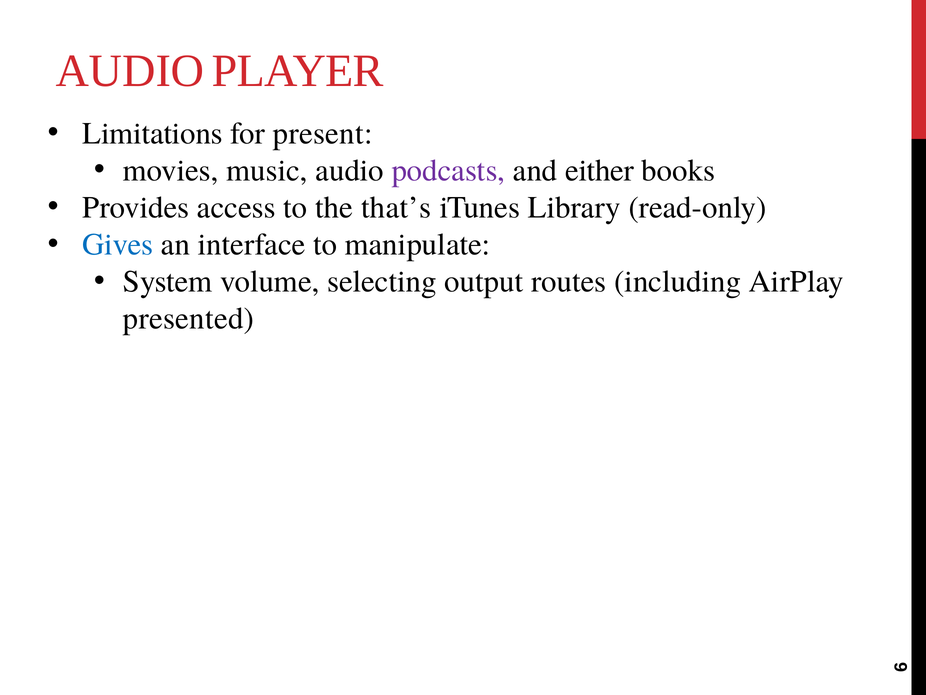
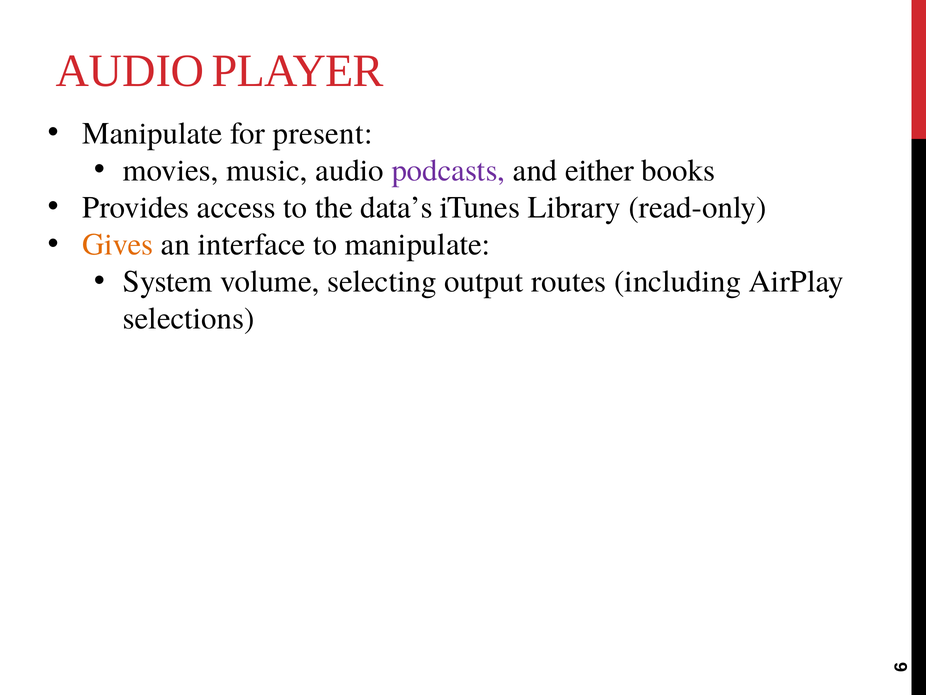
Limitations at (153, 133): Limitations -> Manipulate
that’s: that’s -> data’s
Gives colour: blue -> orange
presented: presented -> selections
